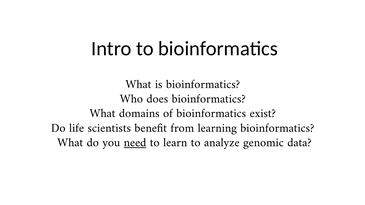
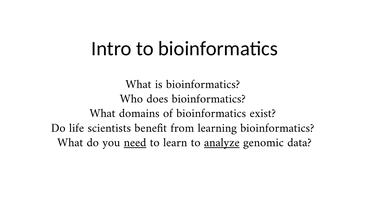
analyze underline: none -> present
